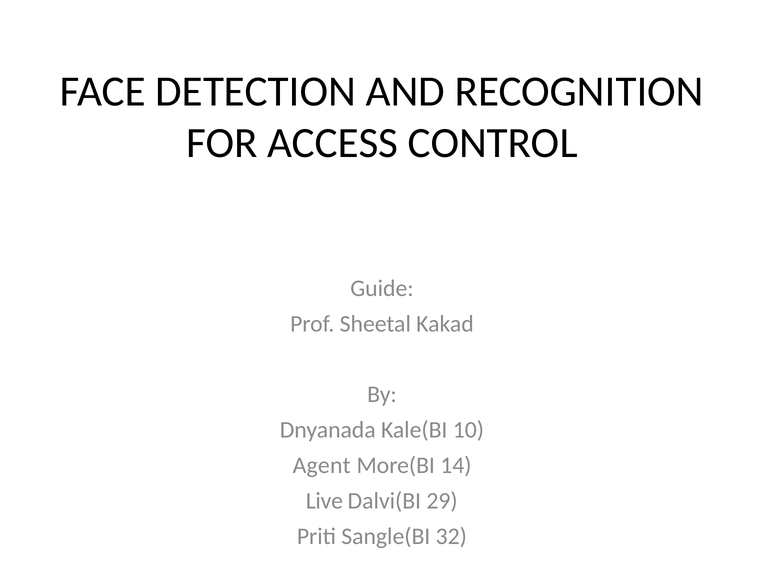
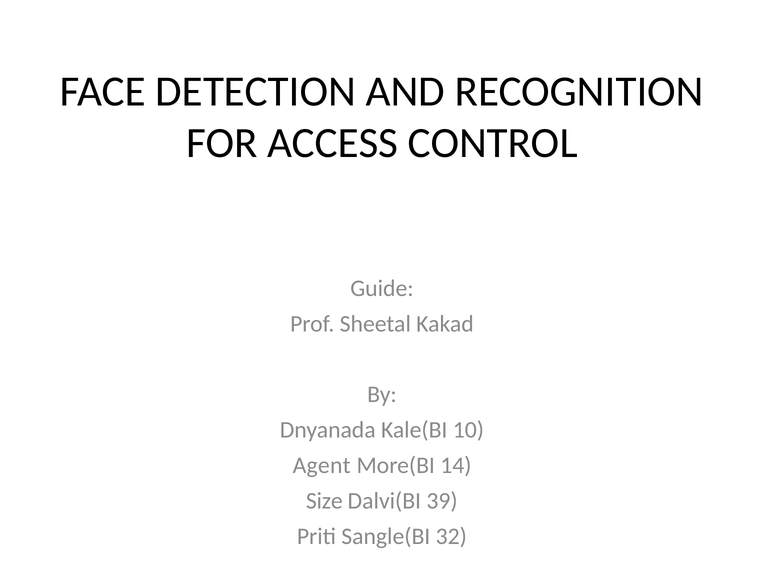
Live: Live -> Size
29: 29 -> 39
